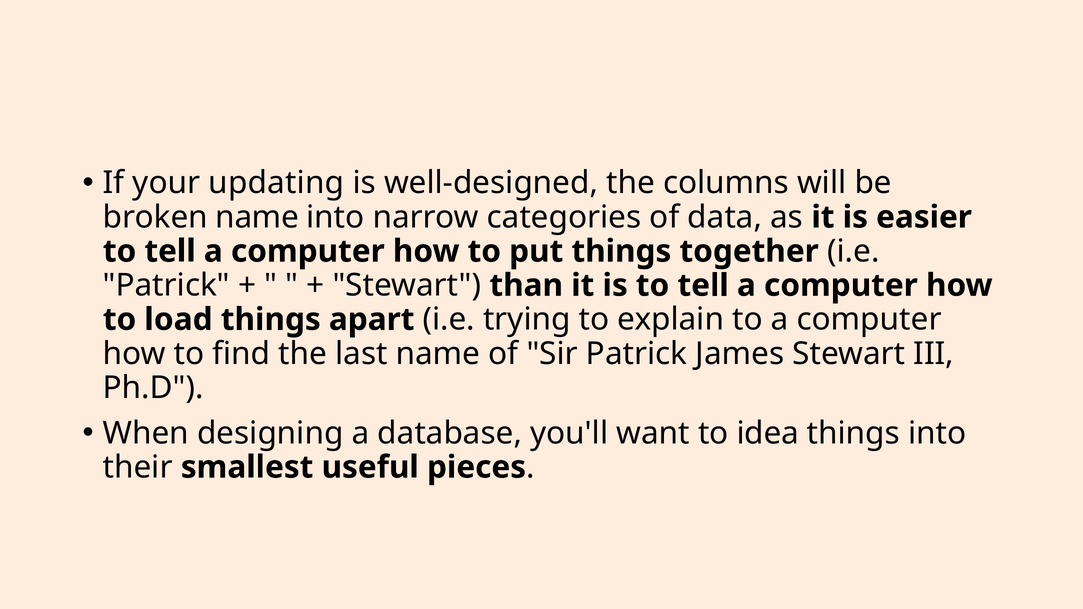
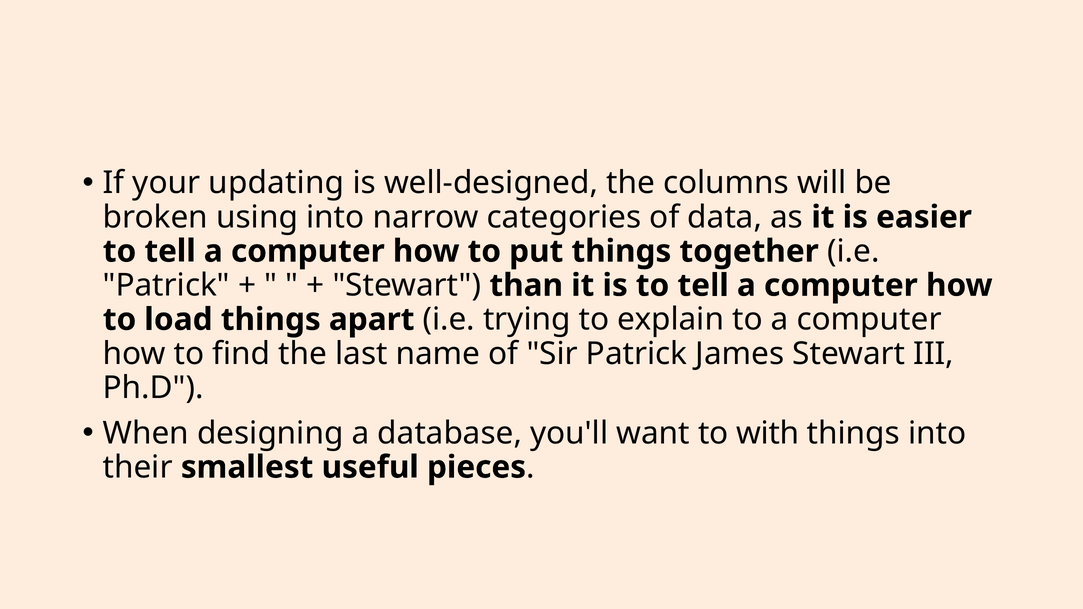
broken name: name -> using
idea: idea -> with
